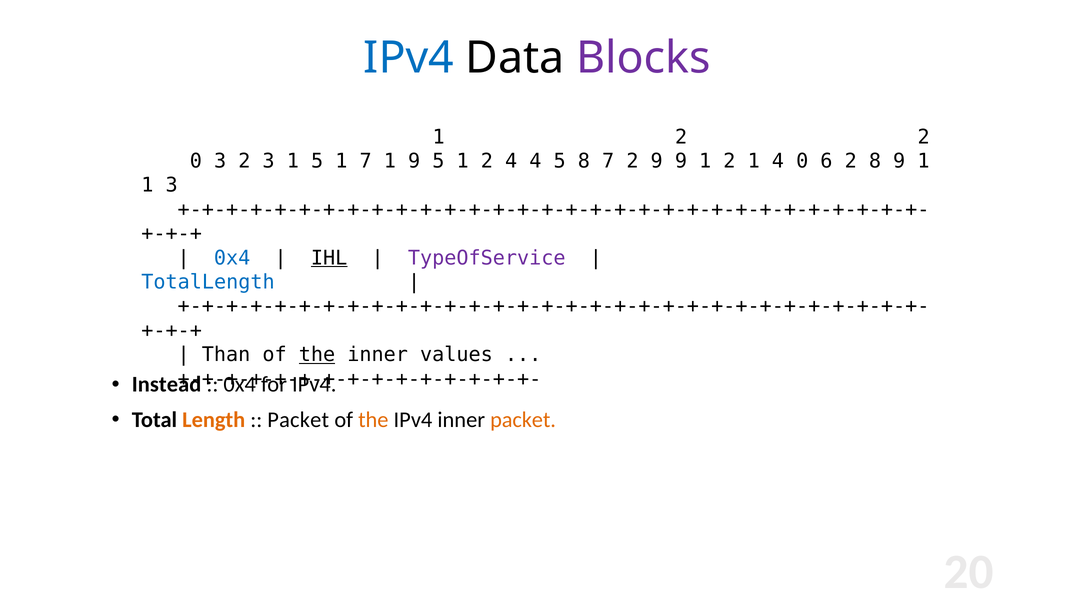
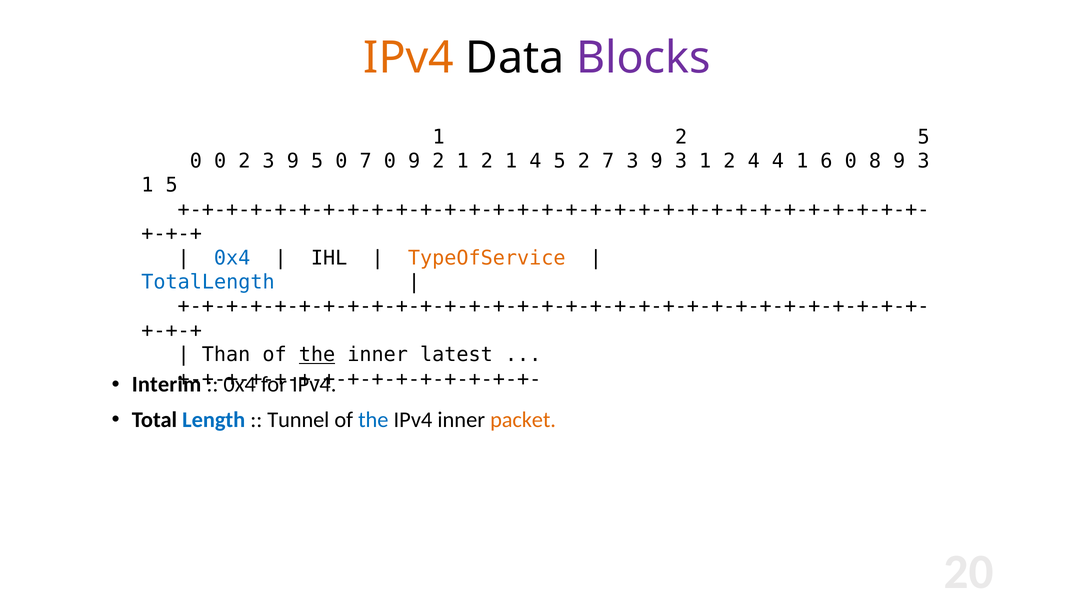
IPv4 at (409, 58) colour: blue -> orange
2 2: 2 -> 5
0 3: 3 -> 0
2 3 1: 1 -> 9
1 at (341, 161): 1 -> 0
7 1: 1 -> 0
9 5: 5 -> 2
1 2 4: 4 -> 1
5 8: 8 -> 2
7 2: 2 -> 3
9 at (681, 161): 9 -> 3
2 1: 1 -> 4
4 0: 0 -> 1
6 2: 2 -> 0
8 9 1: 1 -> 3
1 3: 3 -> 5
IHL underline: present -> none
TypeOfService colour: purple -> orange
values: values -> latest
Instead: Instead -> Interim
Length colour: orange -> blue
Packet at (298, 420): Packet -> Tunnel
the at (373, 420) colour: orange -> blue
